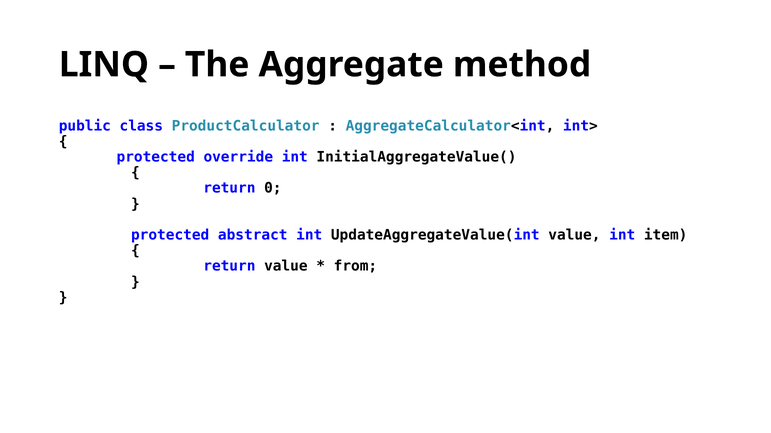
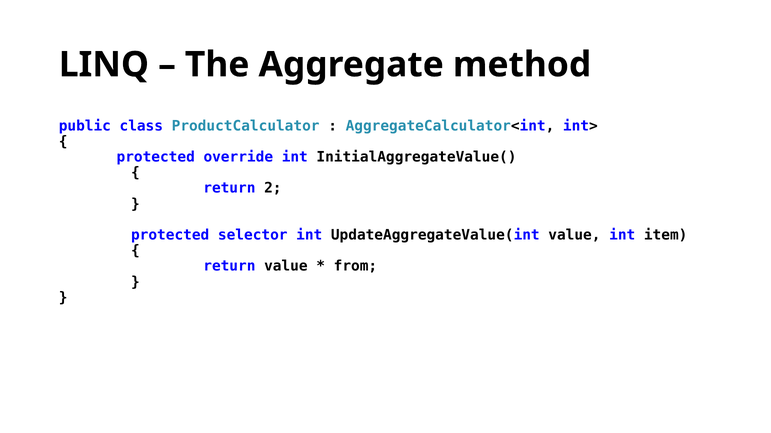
0: 0 -> 2
abstract: abstract -> selector
